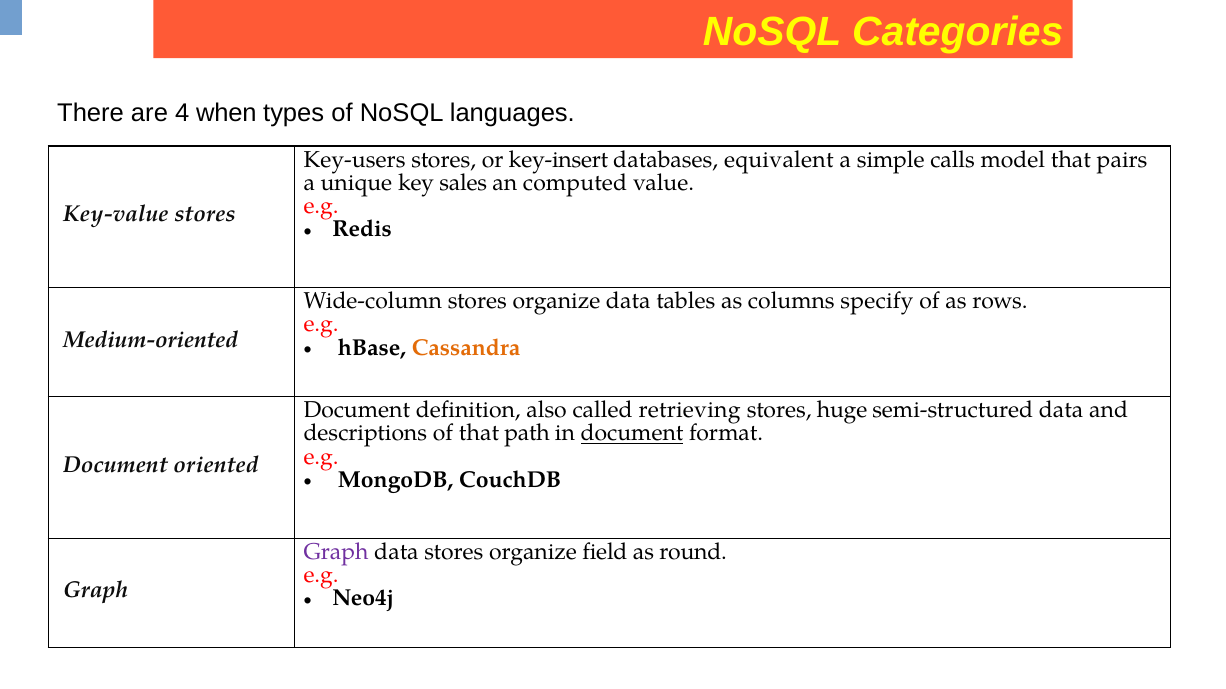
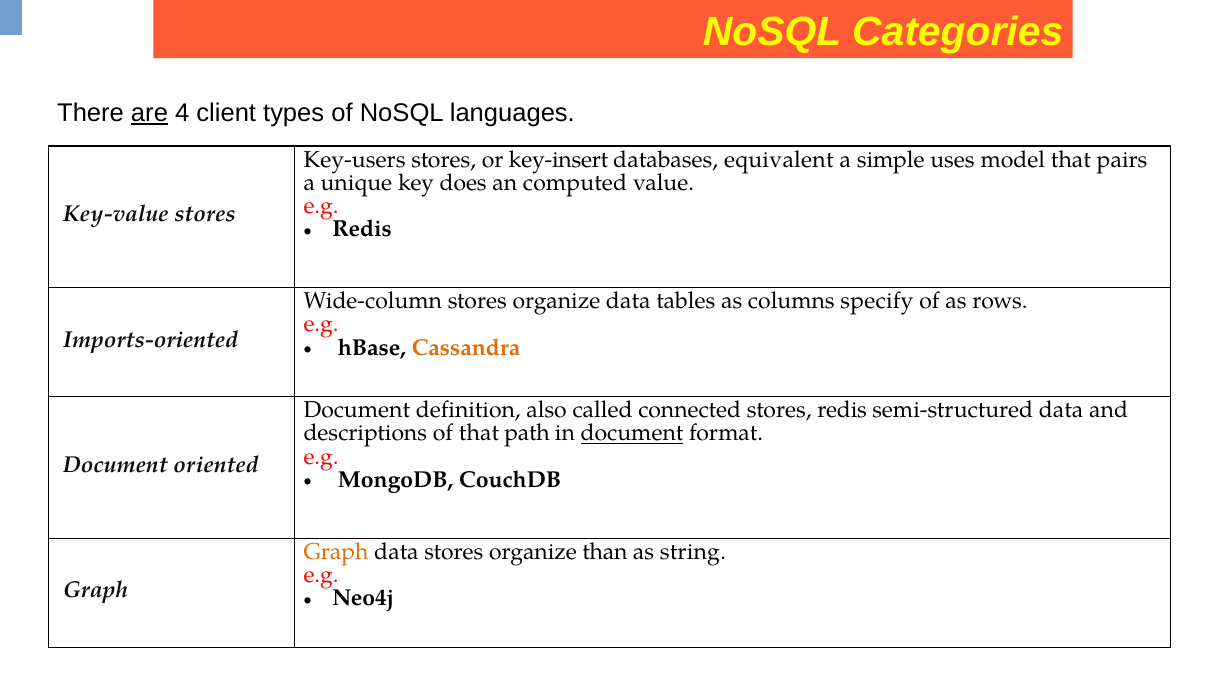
are underline: none -> present
when: when -> client
calls: calls -> uses
sales: sales -> does
Medium-oriented: Medium-oriented -> Imports-oriented
retrieving: retrieving -> connected
stores huge: huge -> redis
Graph at (336, 552) colour: purple -> orange
field: field -> than
round: round -> string
